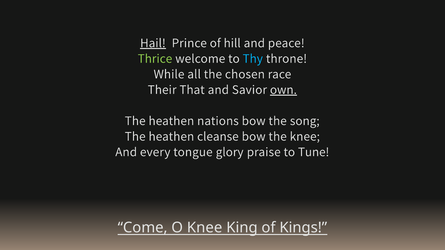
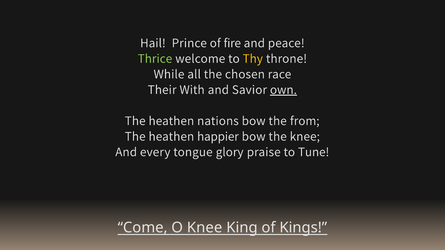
Hail underline: present -> none
hill: hill -> fire
Thy colour: light blue -> yellow
That: That -> With
song: song -> from
cleanse: cleanse -> happier
